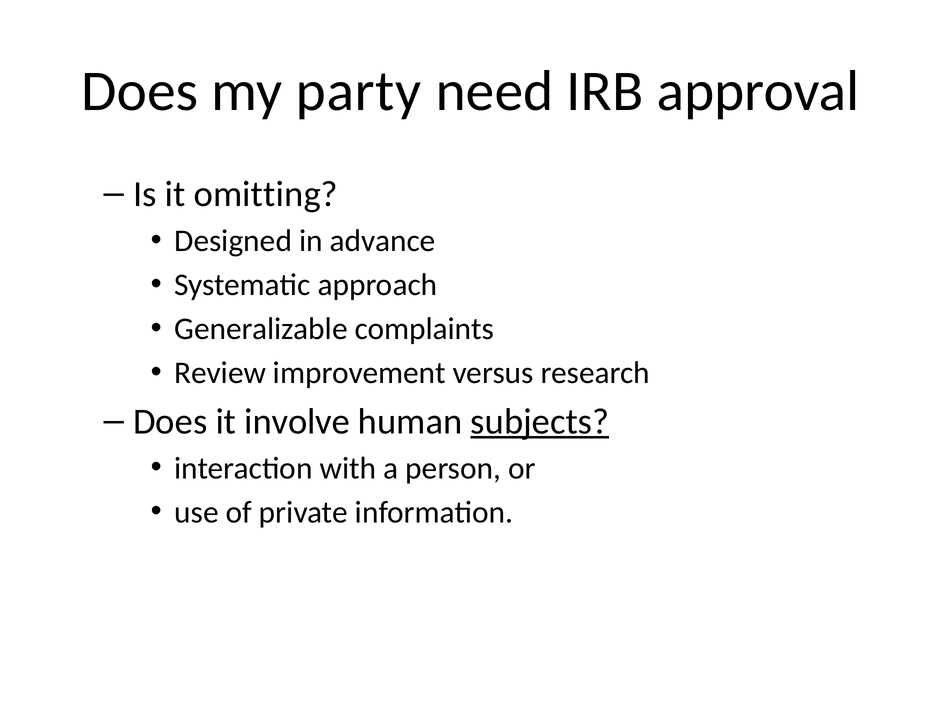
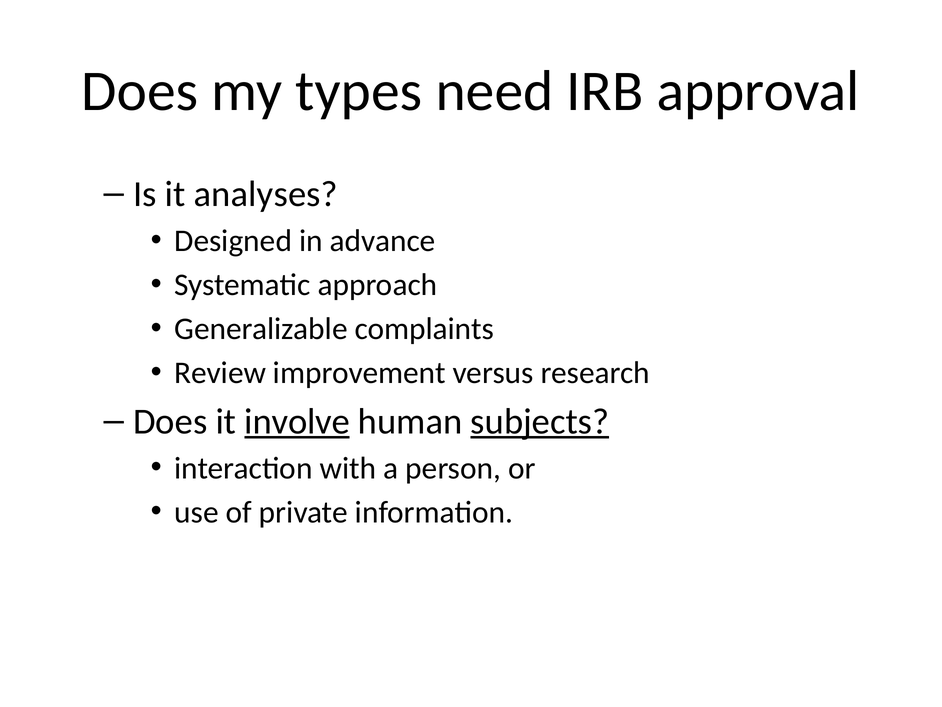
party: party -> types
omitting: omitting -> analyses
involve underline: none -> present
